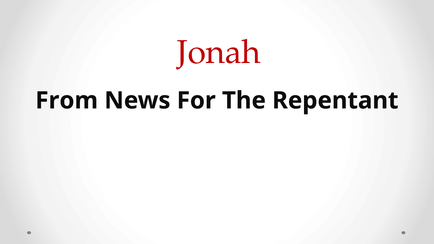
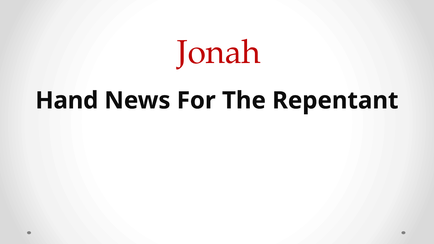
From: From -> Hand
